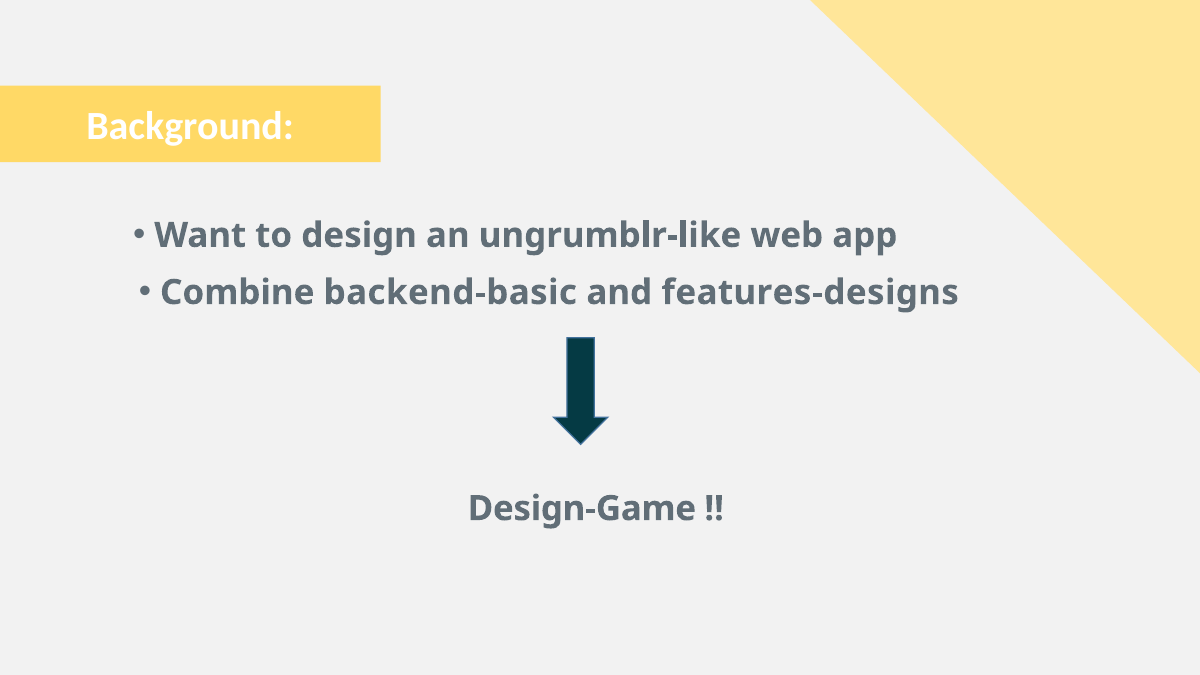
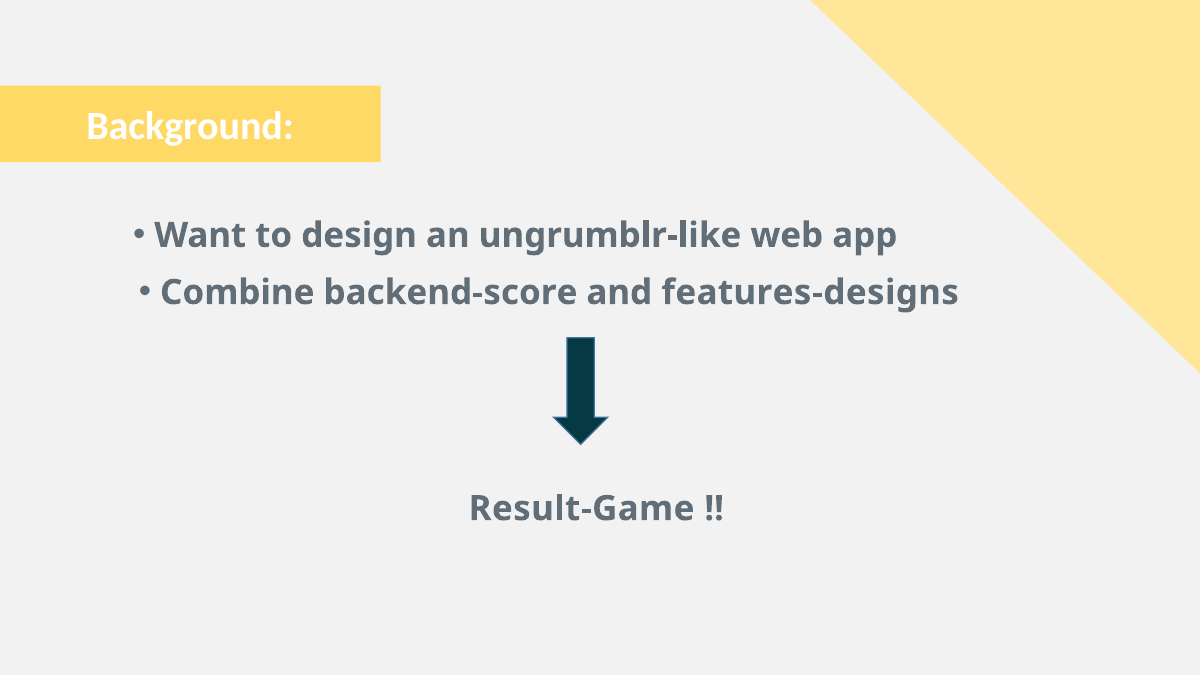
backend-basic: backend-basic -> backend-score
Design-Game: Design-Game -> Result-Game
